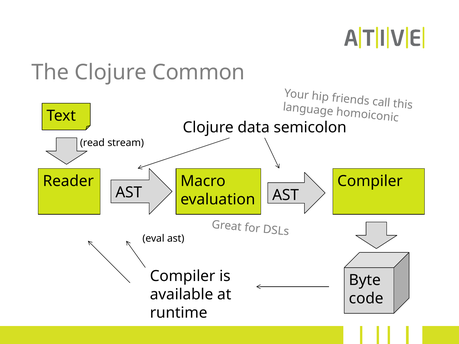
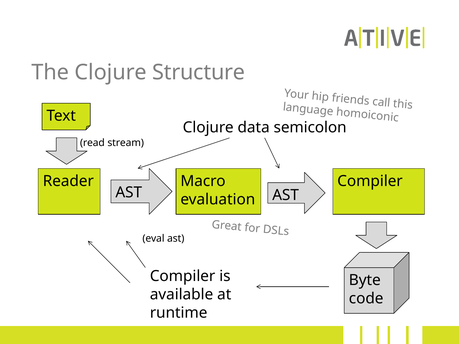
Common: Common -> Structure
